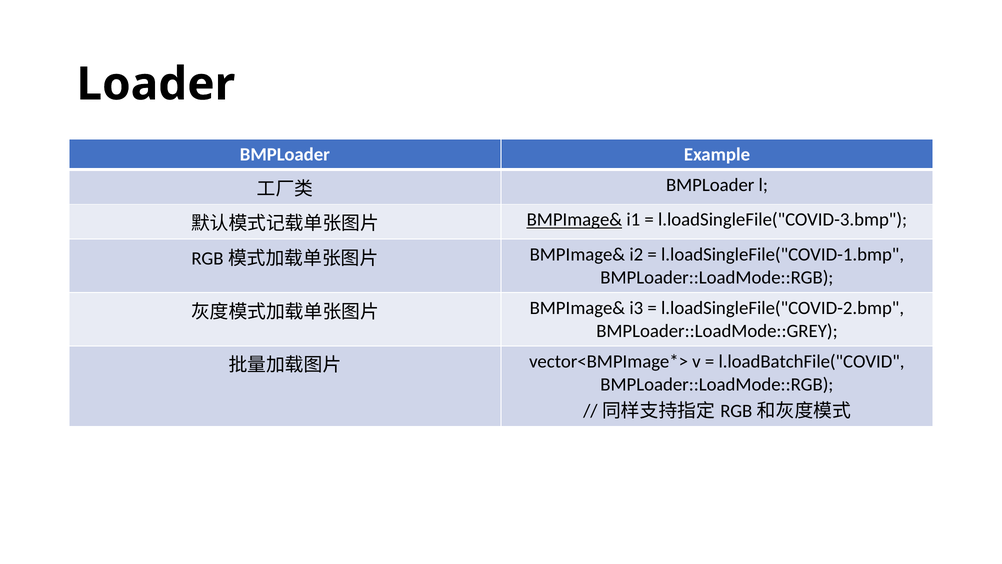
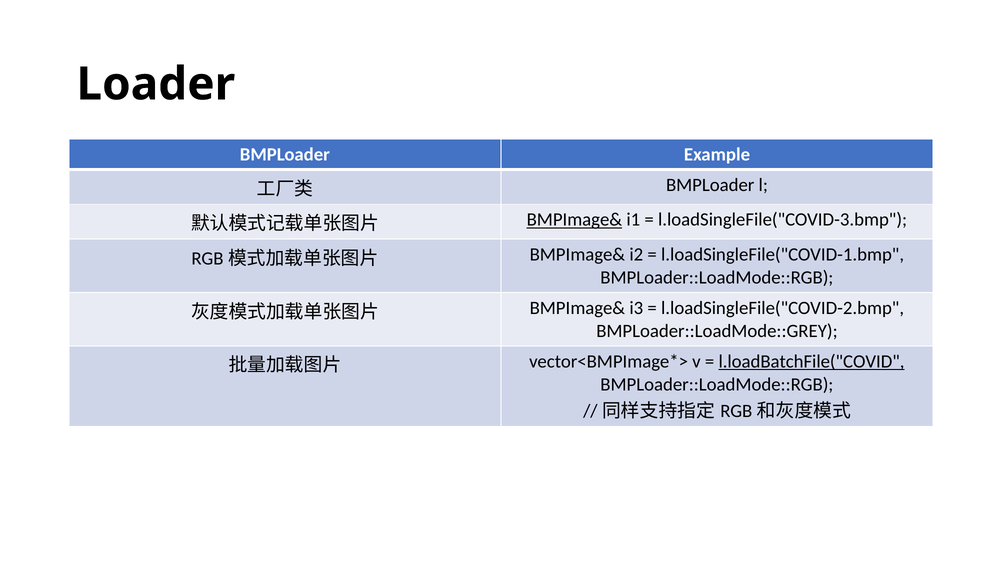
l.loadBatchFile("COVID underline: none -> present
